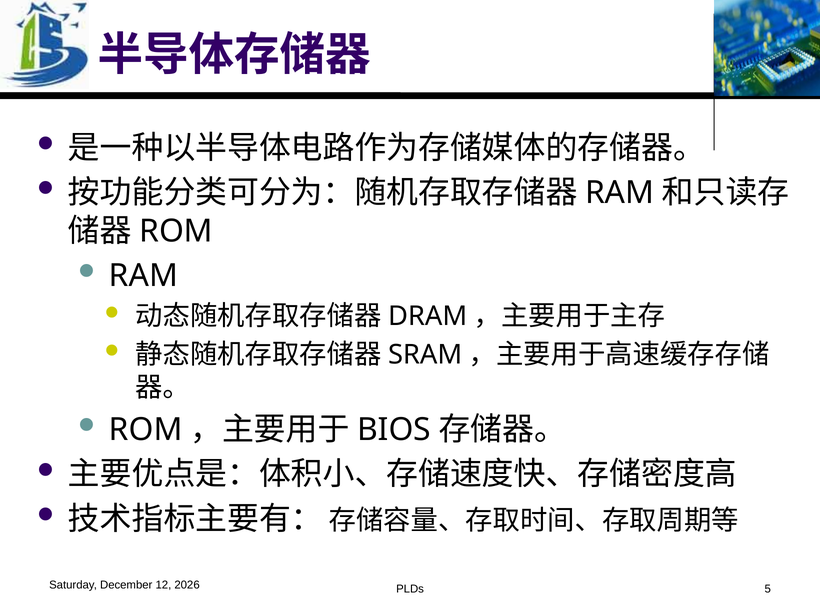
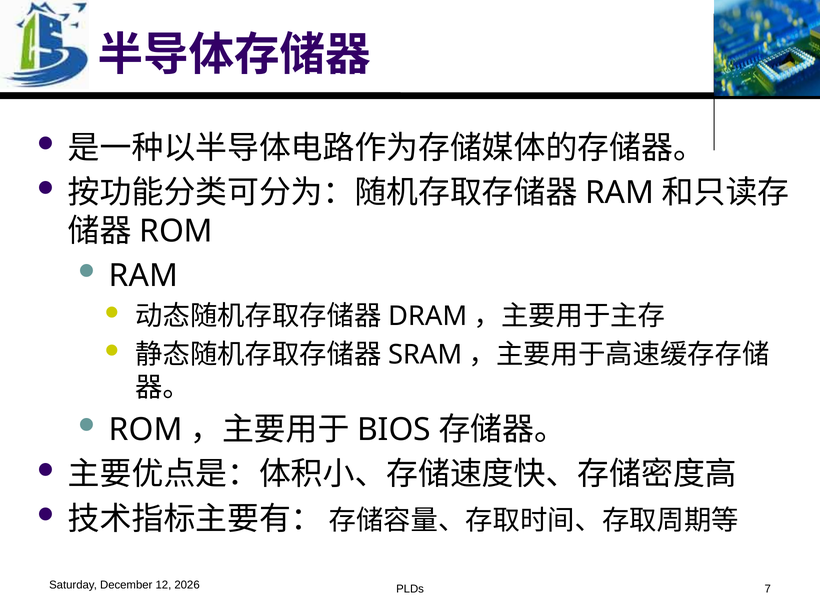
5: 5 -> 7
